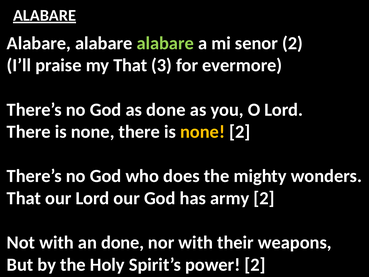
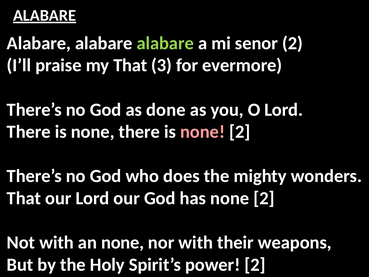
none at (203, 132) colour: yellow -> pink
has army: army -> none
an done: done -> none
